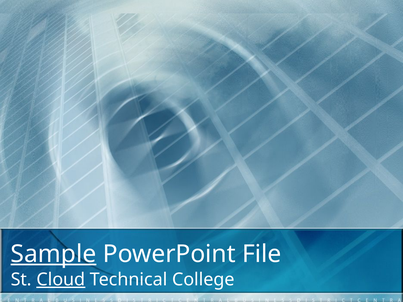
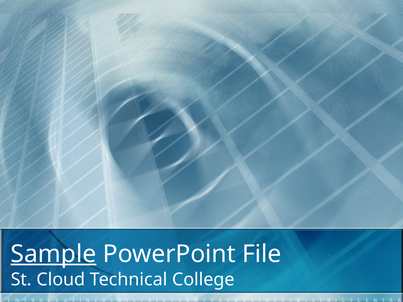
Cloud underline: present -> none
